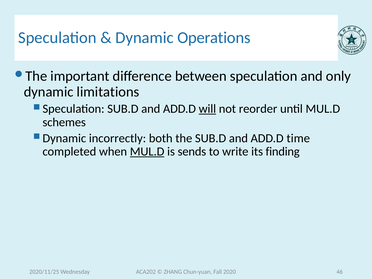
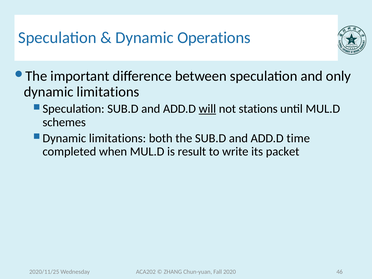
reorder: reorder -> stations
incorrectly at (117, 138): incorrectly -> limitations
MUL.D at (147, 152) underline: present -> none
sends: sends -> result
finding: finding -> packet
